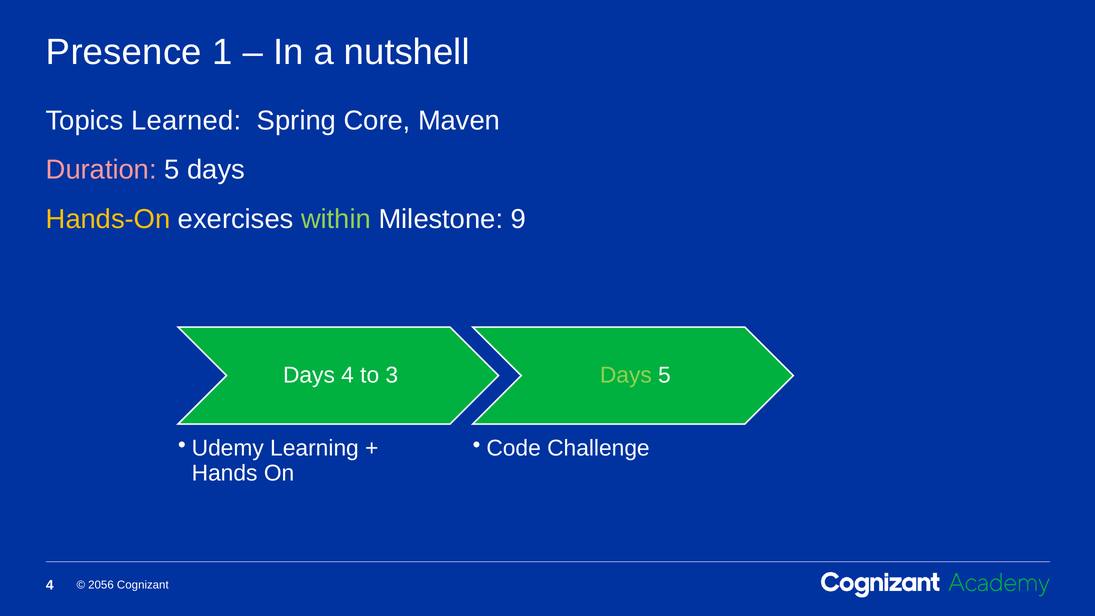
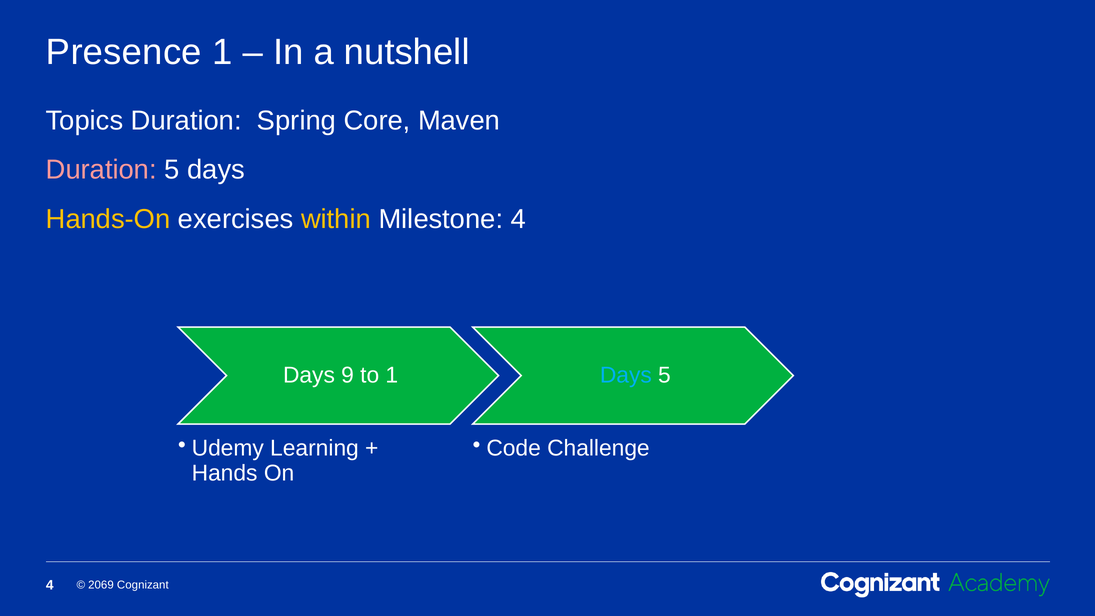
Topics Learned: Learned -> Duration
within colour: light green -> yellow
Milestone 9: 9 -> 4
Days 4: 4 -> 9
3 at (392, 375): 3 -> 1
Days at (626, 375) colour: light green -> light blue
2056: 2056 -> 2069
